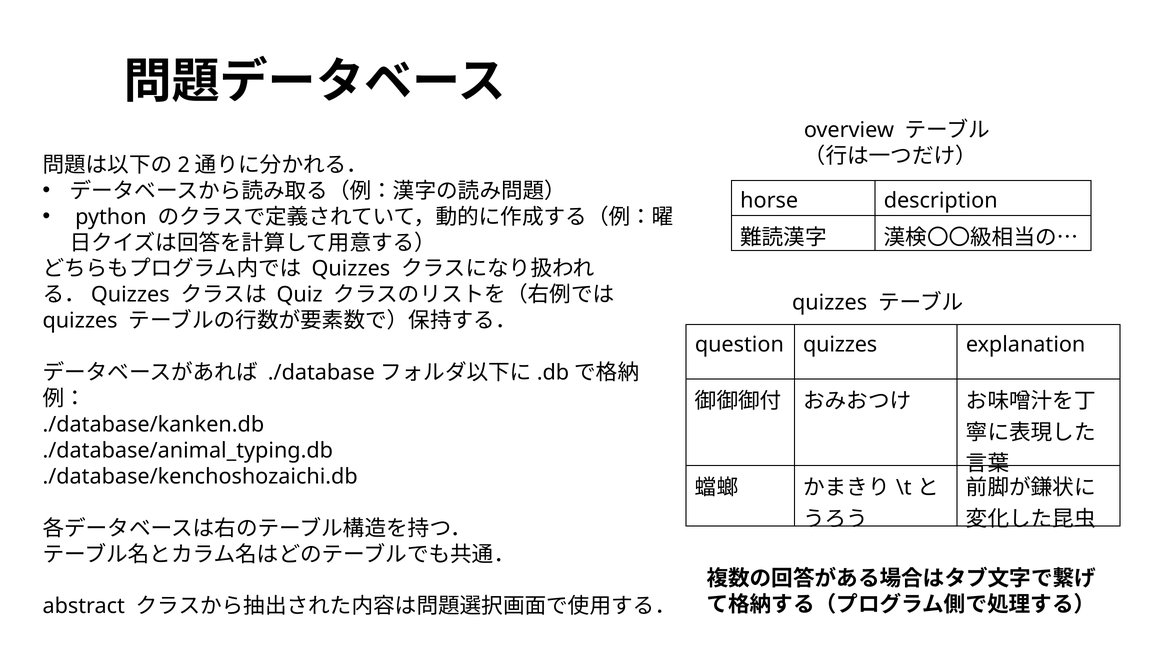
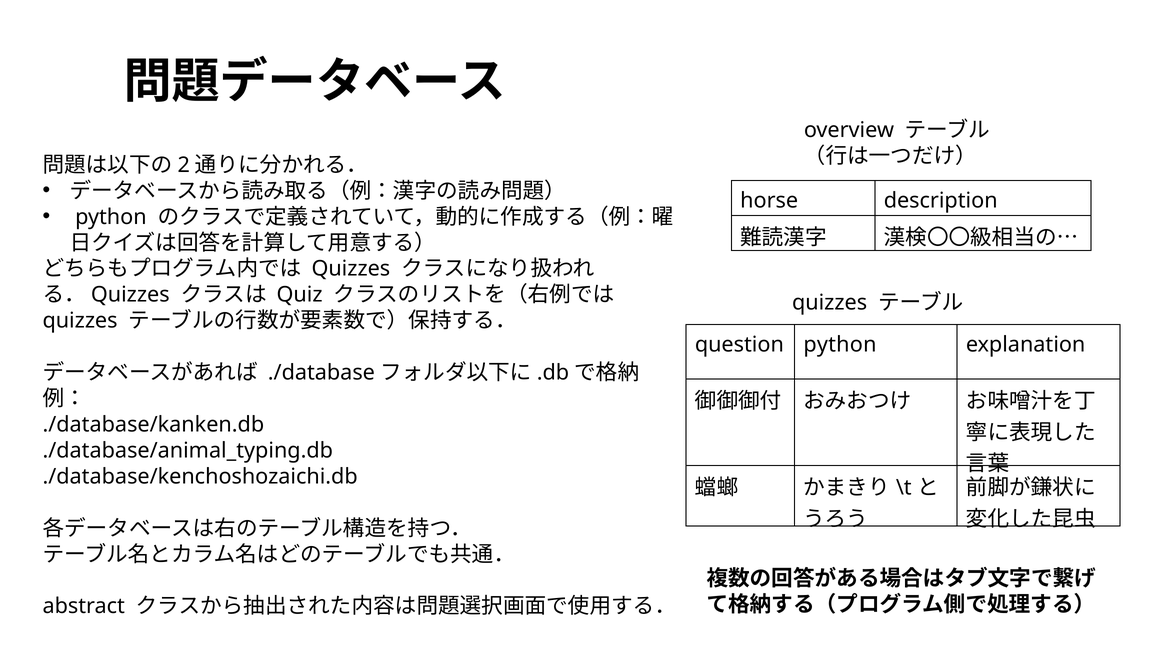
question quizzes: quizzes -> python
